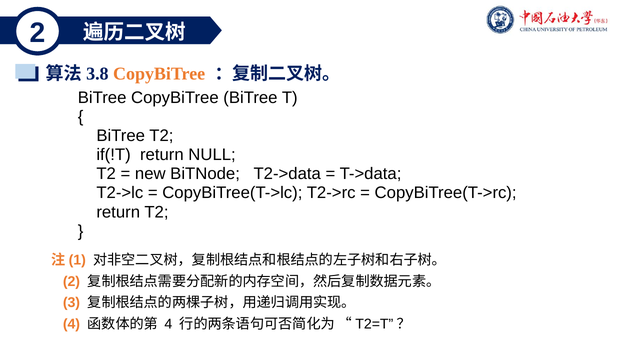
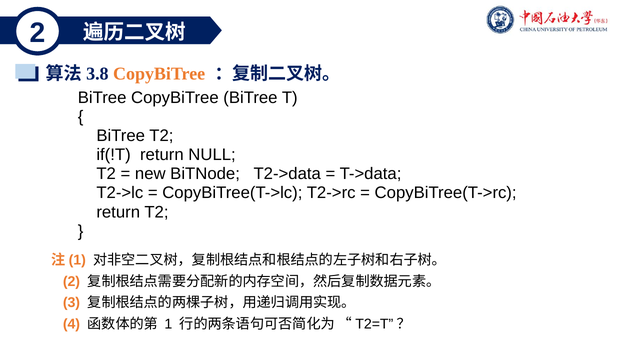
4 at (168, 324): 4 -> 1
